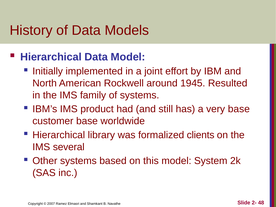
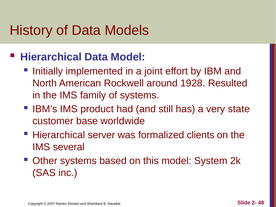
1945: 1945 -> 1928
very base: base -> state
library: library -> server
